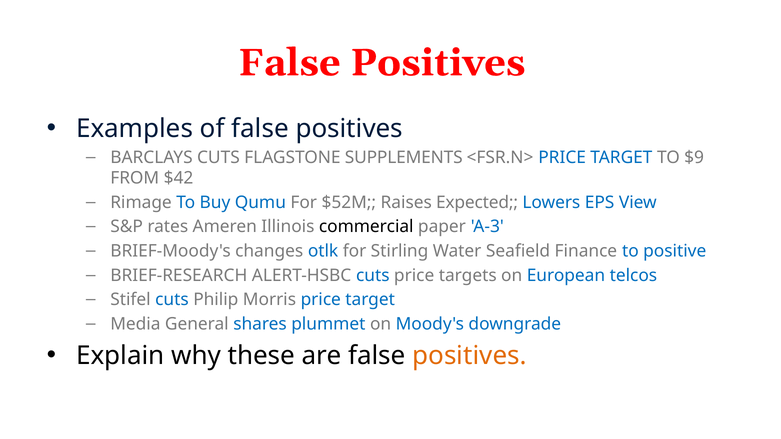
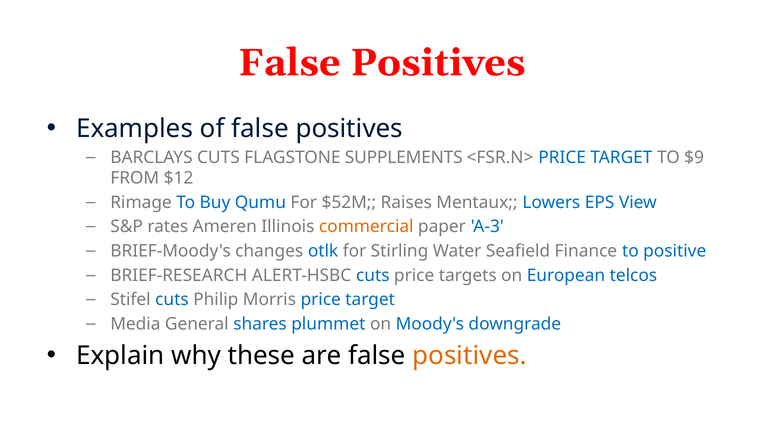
$42: $42 -> $12
Expected: Expected -> Mentaux
commercial colour: black -> orange
